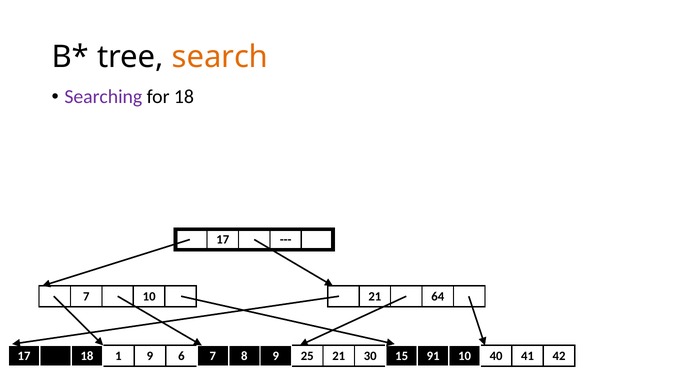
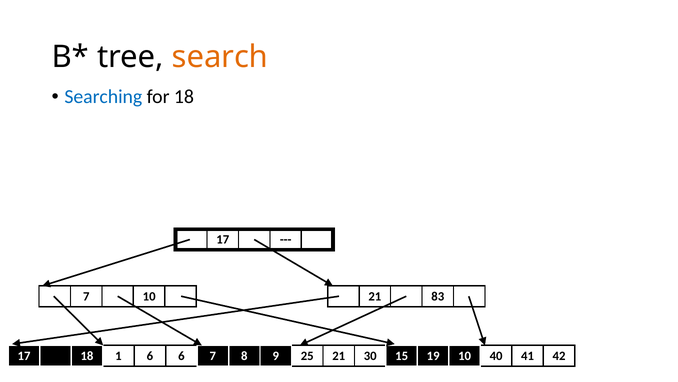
Searching colour: purple -> blue
64: 64 -> 83
1 9: 9 -> 6
91: 91 -> 19
